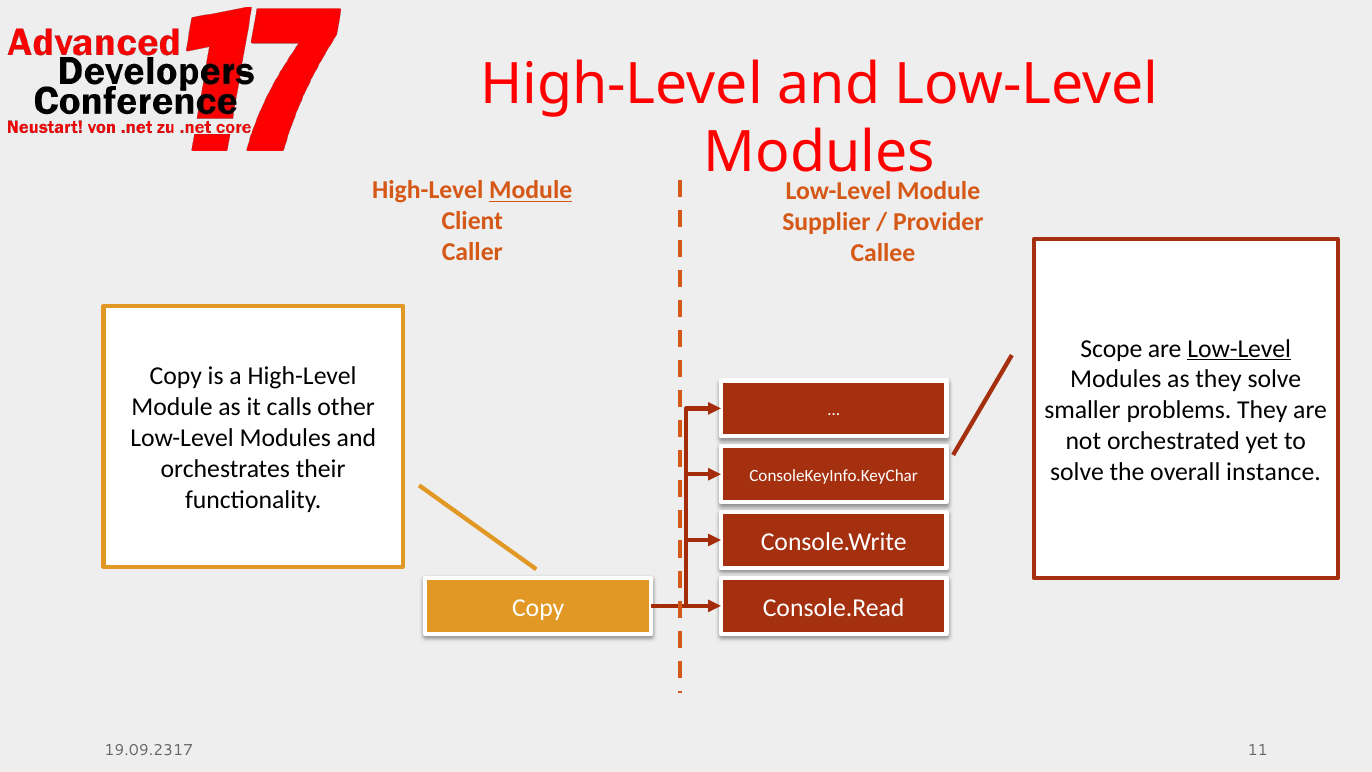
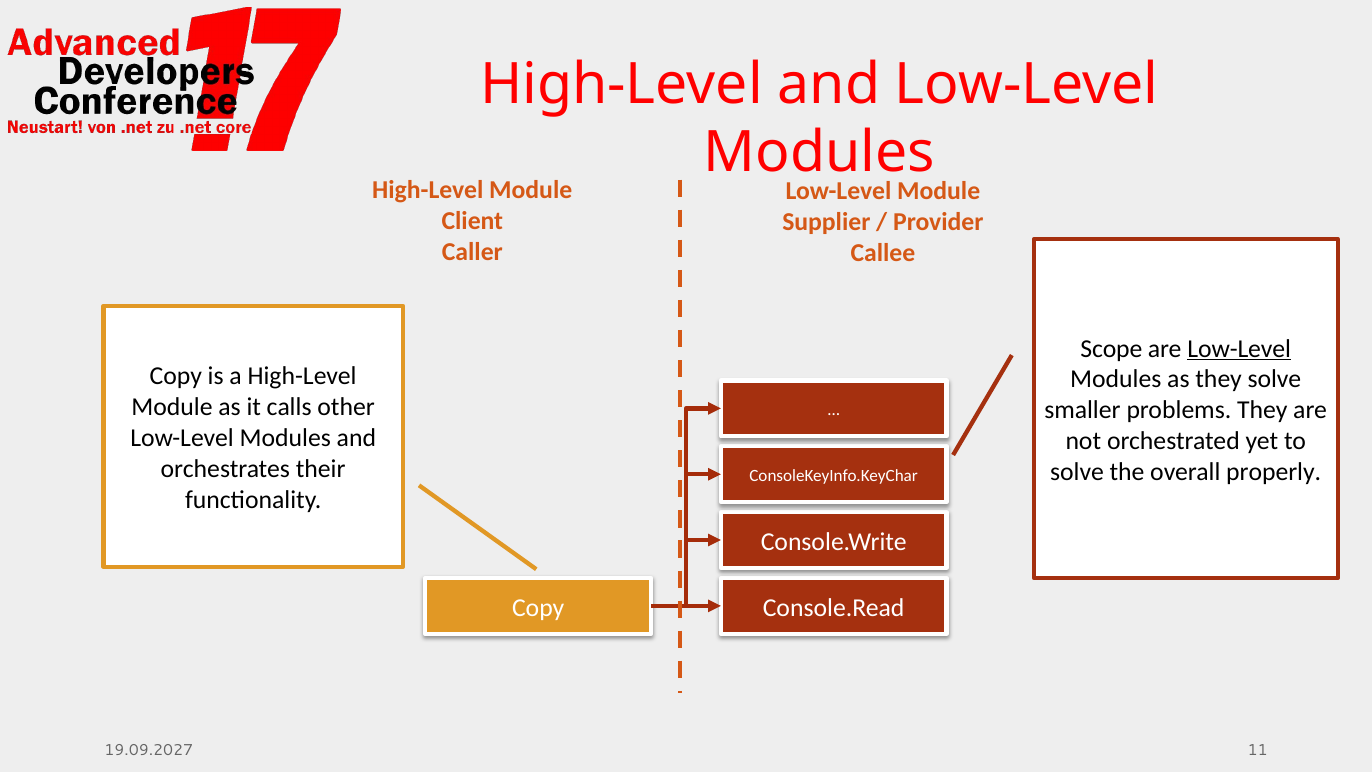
Module at (531, 190) underline: present -> none
instance: instance -> properly
19.09.2317: 19.09.2317 -> 19.09.2027
